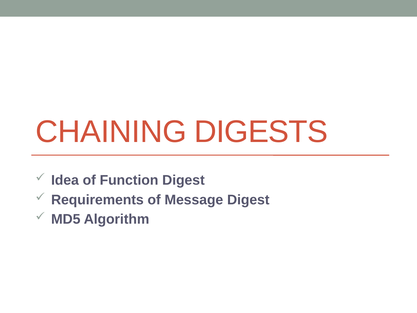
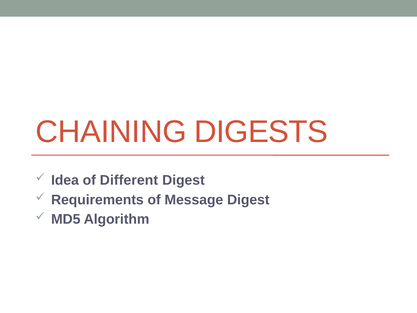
Function: Function -> Different
